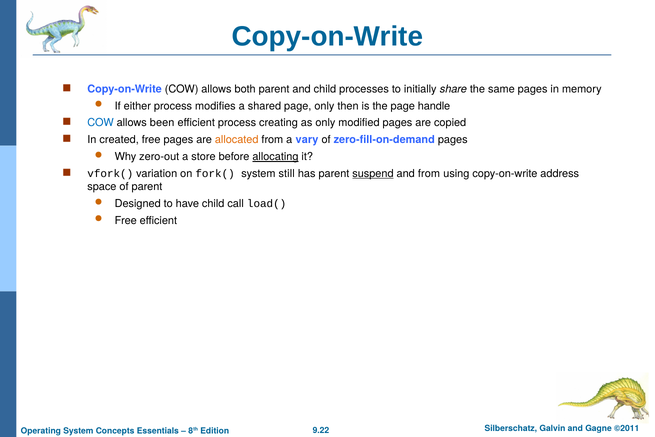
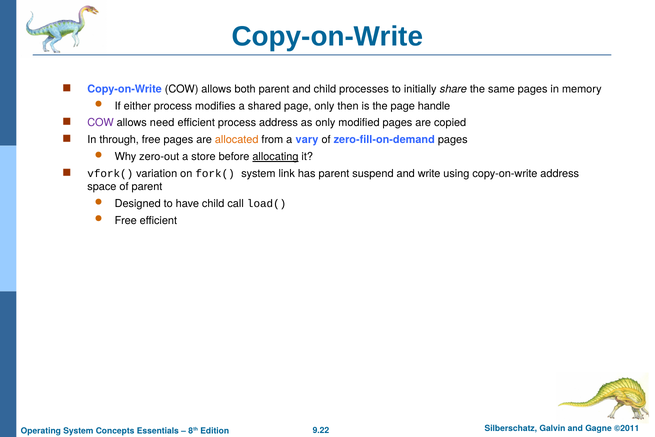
COW at (101, 123) colour: blue -> purple
been: been -> need
process creating: creating -> address
created: created -> through
still: still -> link
suspend underline: present -> none
and from: from -> write
